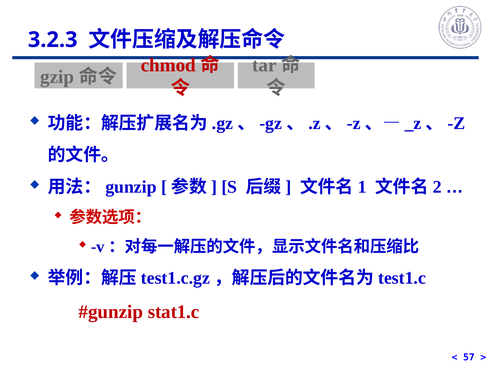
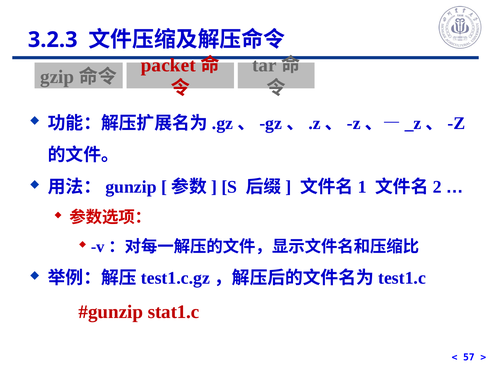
chmod: chmod -> packet
